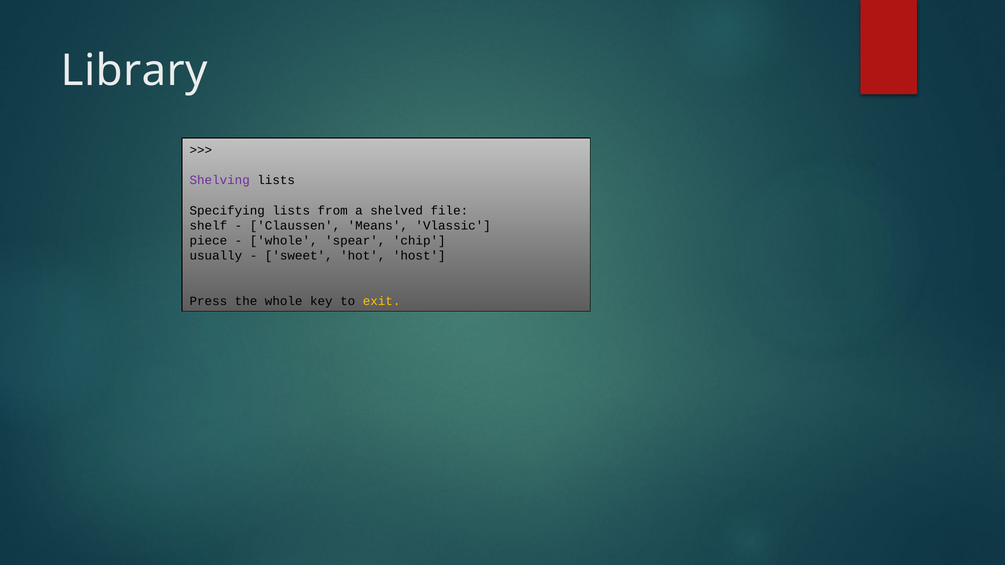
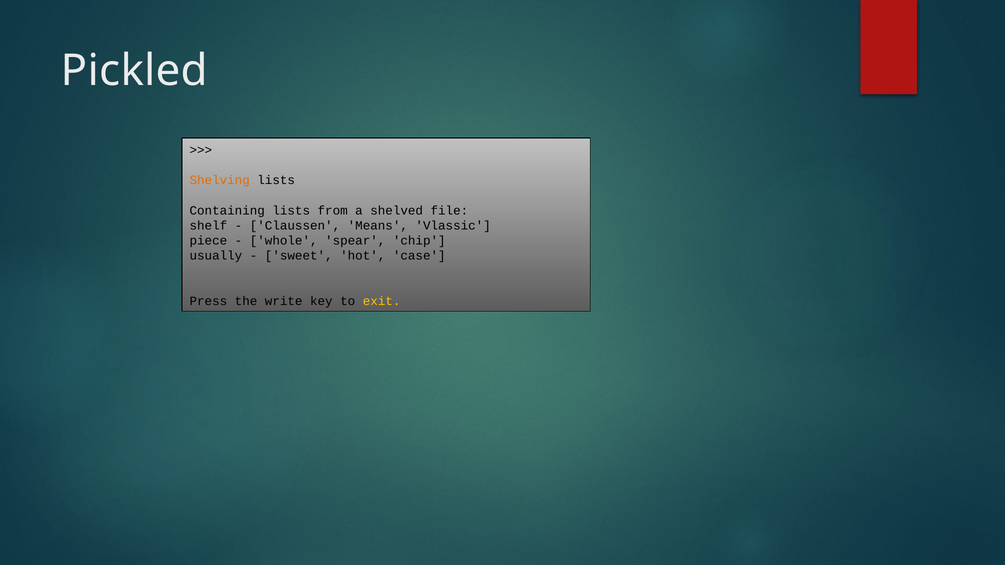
Library: Library -> Pickled
Shelving colour: purple -> orange
Specifying: Specifying -> Containing
host: host -> case
the whole: whole -> write
